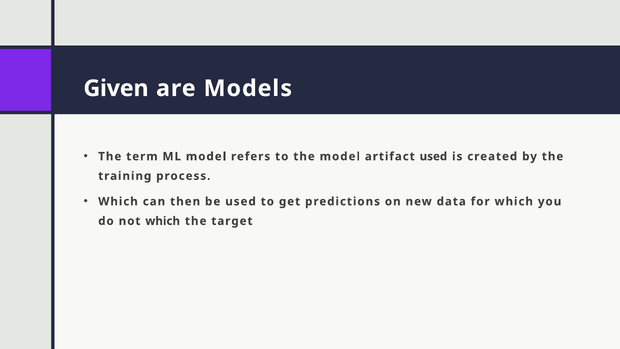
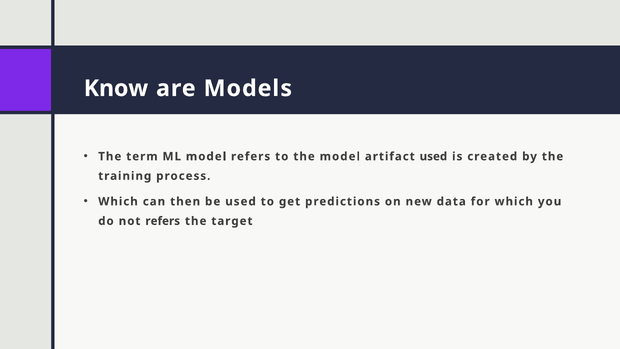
Given: Given -> Know
not which: which -> refers
